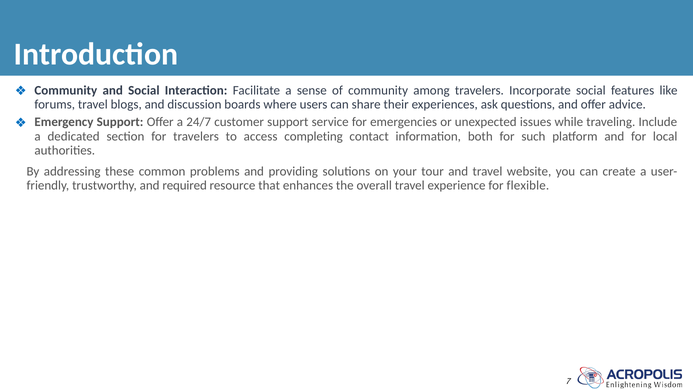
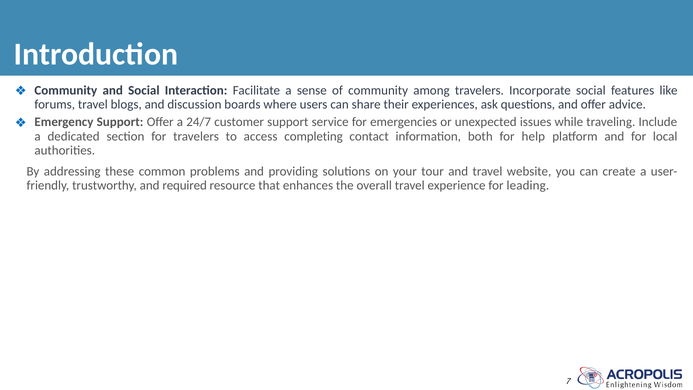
such: such -> help
flexible: flexible -> leading
